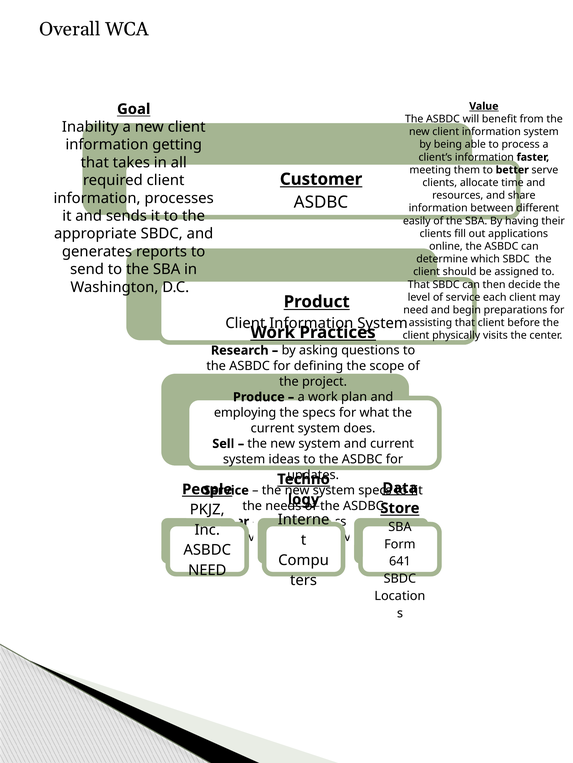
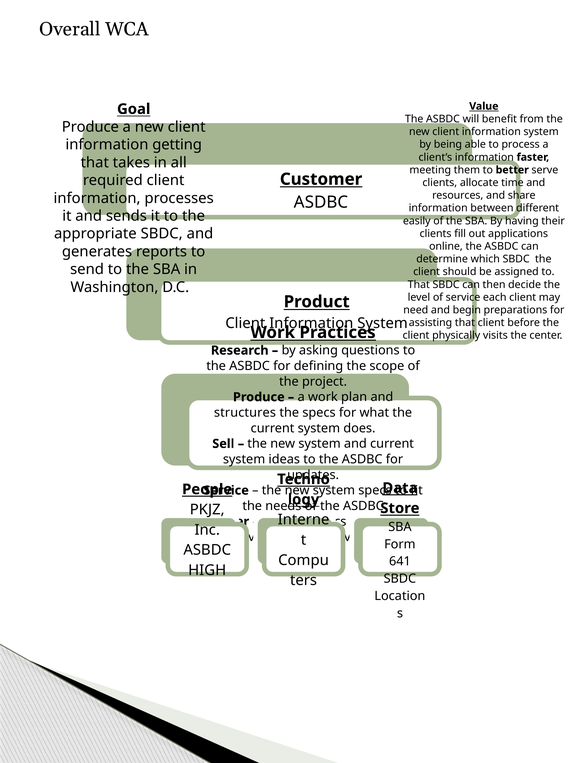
Inability at (90, 127): Inability -> Produce
employing: employing -> structures
NEED at (207, 571): NEED -> HIGH
